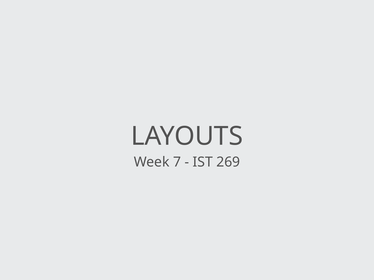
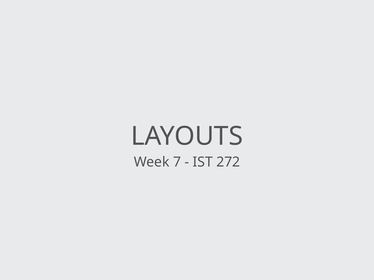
269: 269 -> 272
